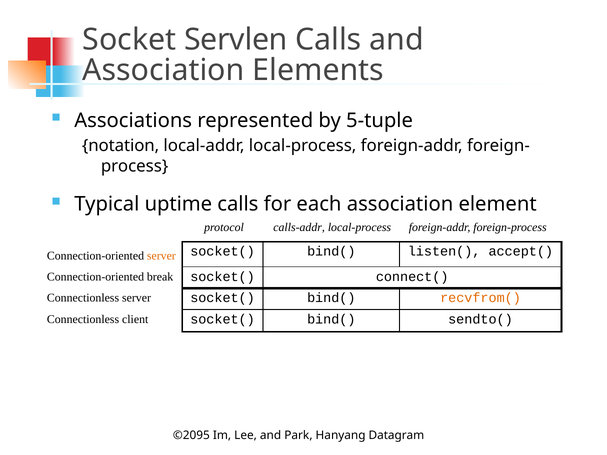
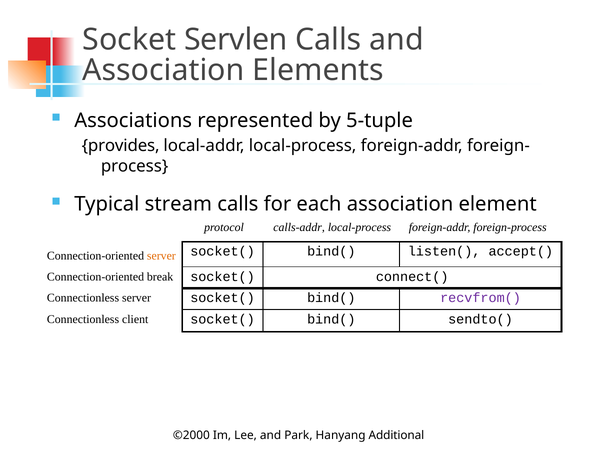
notation: notation -> provides
uptime: uptime -> stream
recvfrom( colour: orange -> purple
©2095: ©2095 -> ©2000
Datagram: Datagram -> Additional
